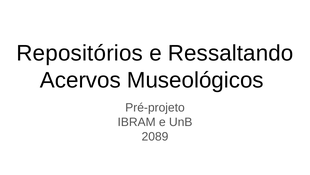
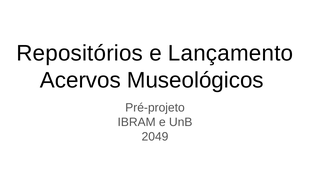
Ressaltando: Ressaltando -> Lançamento
2089: 2089 -> 2049
